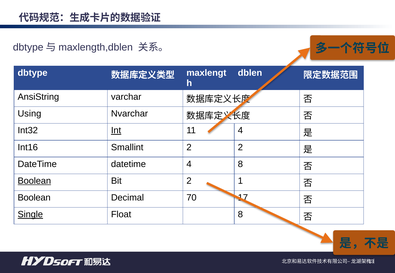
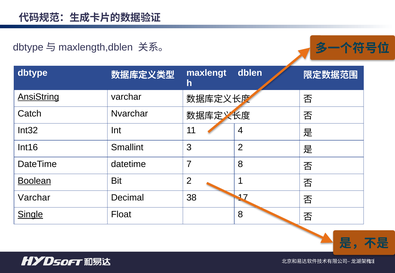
AnsiString underline: none -> present
Using: Using -> Catch
Int underline: present -> none
Smallint 2: 2 -> 3
datetime 4: 4 -> 7
Boolean at (34, 198): Boolean -> Varchar
70: 70 -> 38
